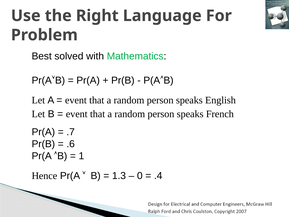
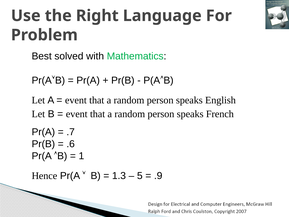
0: 0 -> 5
.4: .4 -> .9
